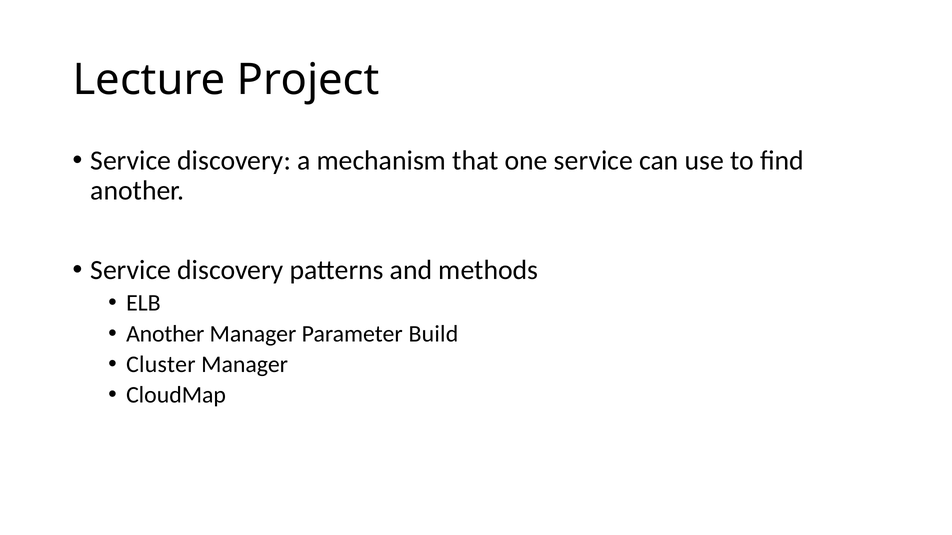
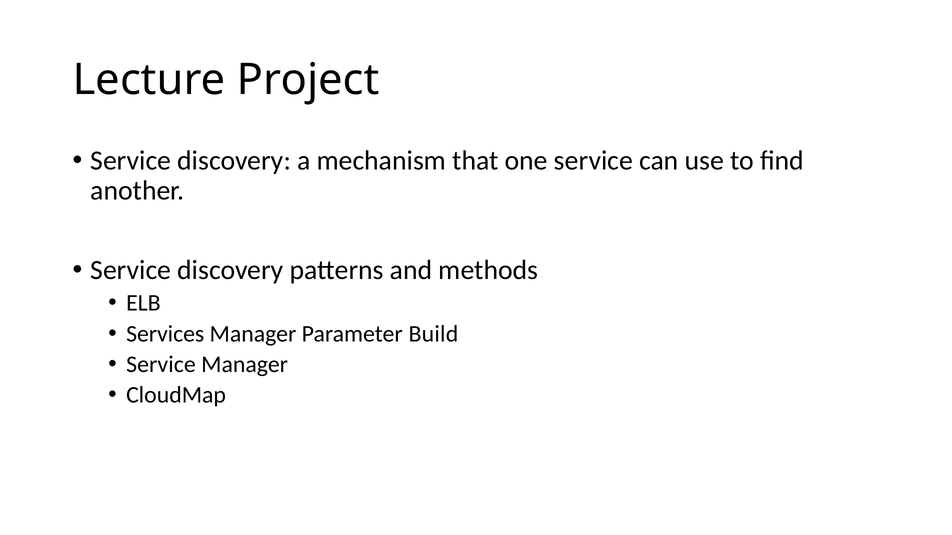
Another at (165, 334): Another -> Services
Cluster at (161, 365): Cluster -> Service
